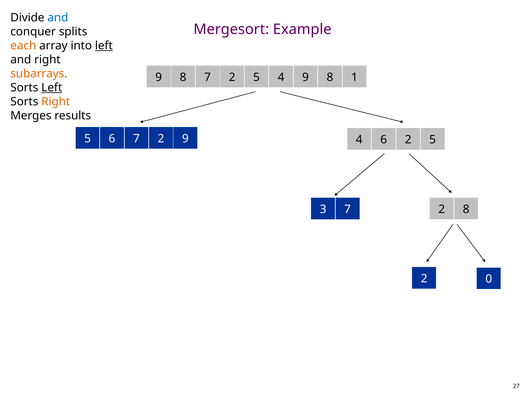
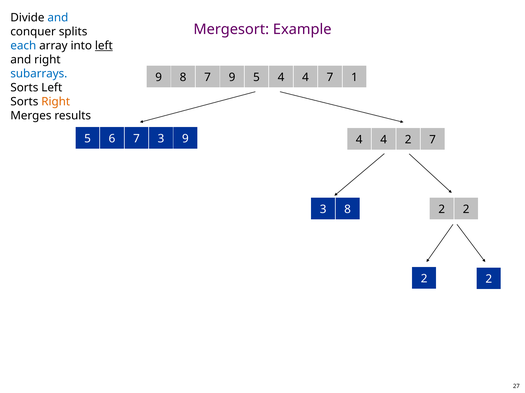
each colour: orange -> blue
subarrays colour: orange -> blue
8 7 2: 2 -> 9
4 9: 9 -> 4
9 8: 8 -> 7
Left at (52, 88) underline: present -> none
2 at (161, 139): 2 -> 3
6 6: 6 -> 4
5 at (433, 140): 5 -> 7
3 7: 7 -> 8
8 at (466, 210): 8 -> 2
0 at (489, 280): 0 -> 2
